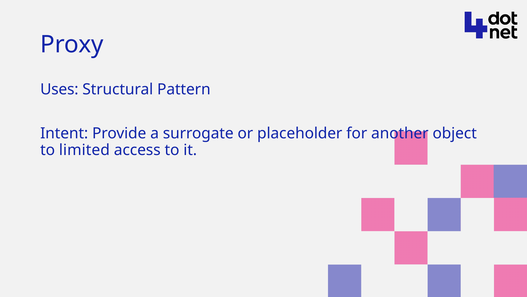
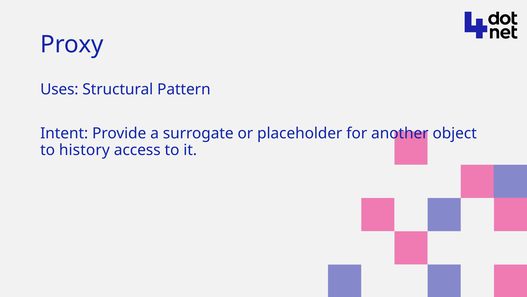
limited: limited -> history
